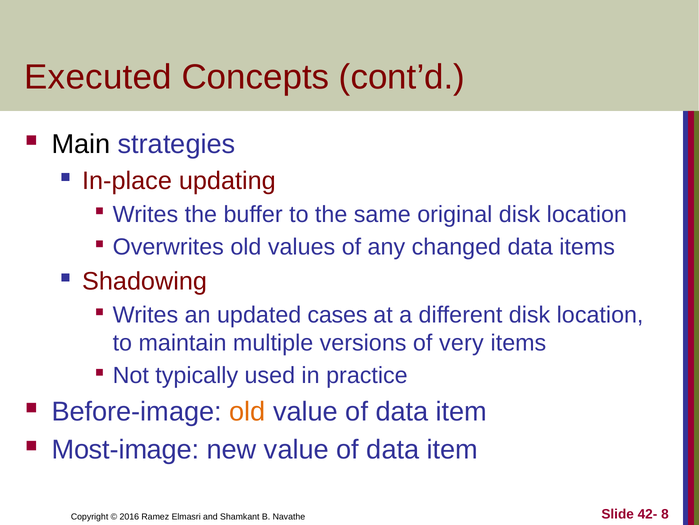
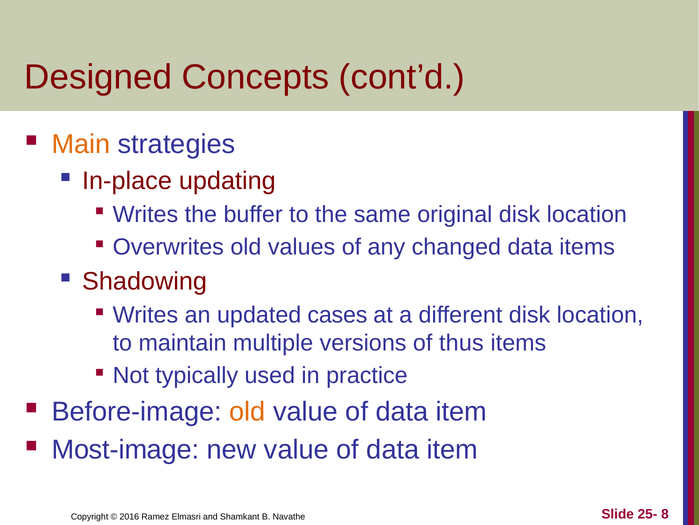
Executed: Executed -> Designed
Main colour: black -> orange
very: very -> thus
42-: 42- -> 25-
